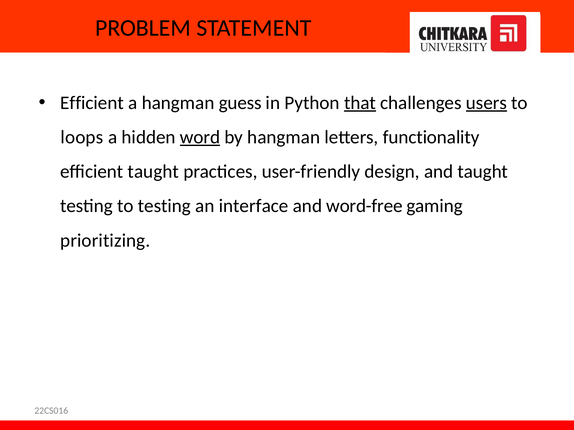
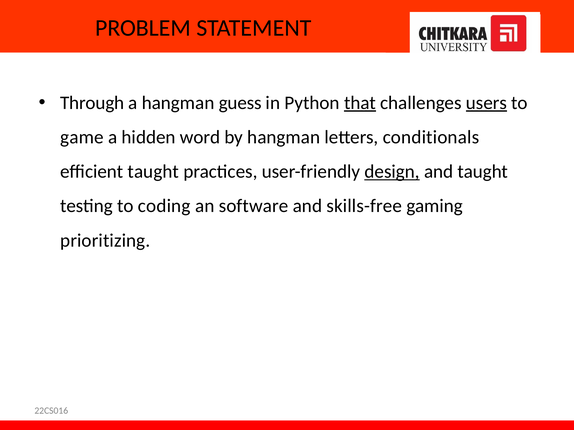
Efficient at (92, 103): Efficient -> Through
loops: loops -> game
word underline: present -> none
functionality: functionality -> conditionals
design underline: none -> present
to testing: testing -> coding
interface: interface -> software
word-free: word-free -> skills-free
